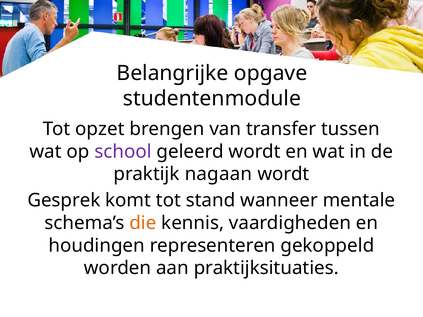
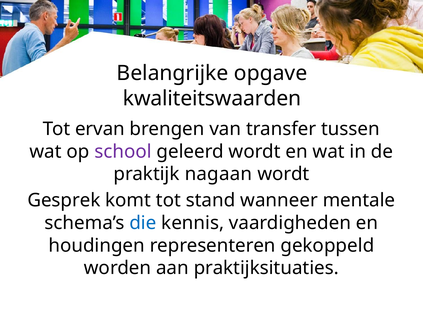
studentenmodule: studentenmodule -> kwaliteitswaarden
opzet: opzet -> ervan
die colour: orange -> blue
